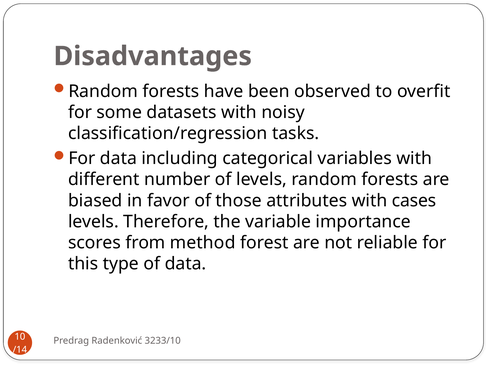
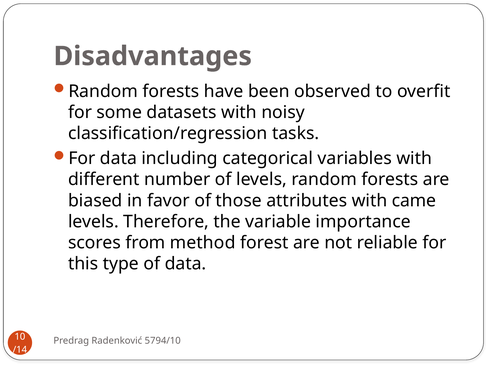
cases: cases -> came
3233/10: 3233/10 -> 5794/10
